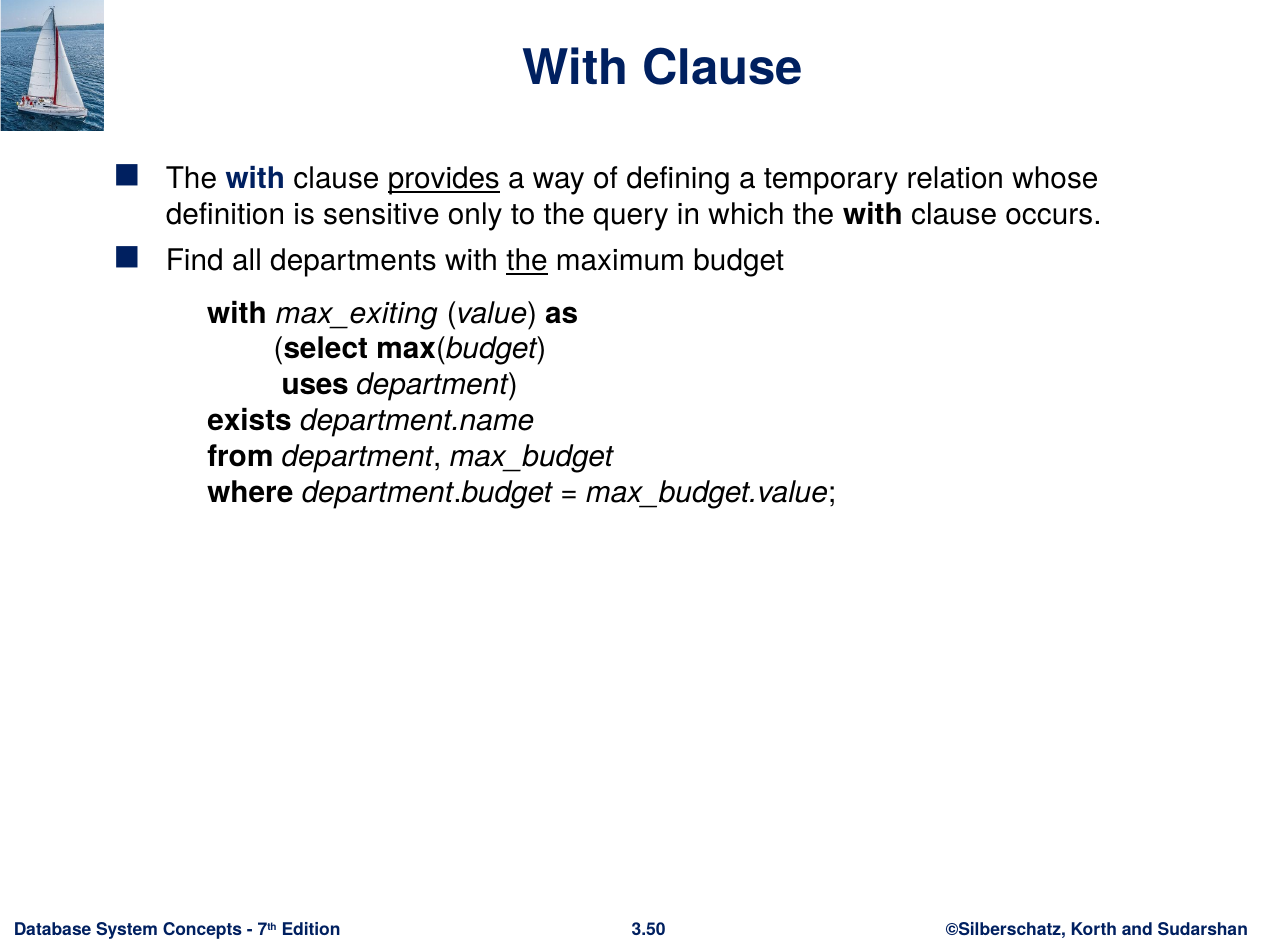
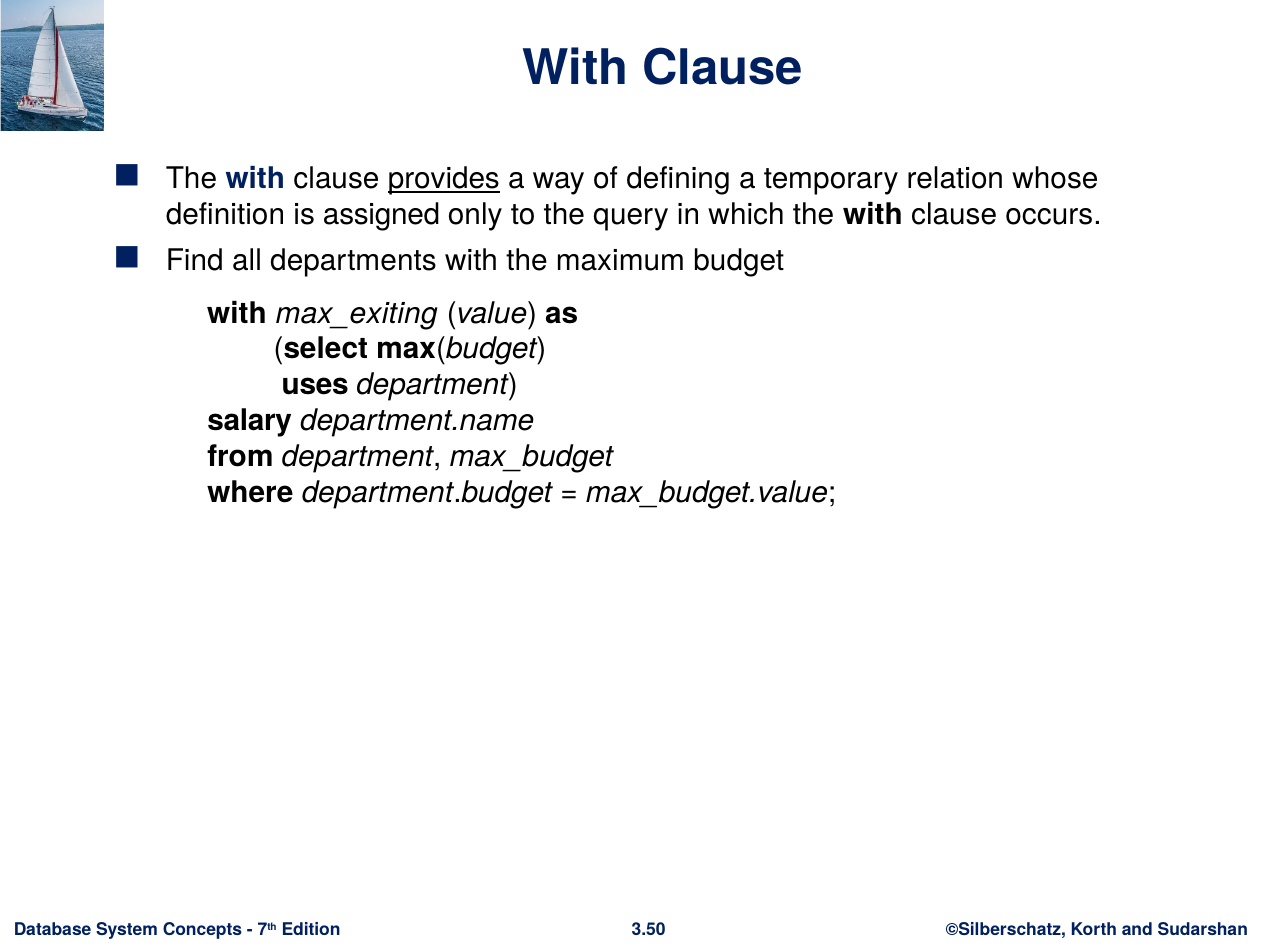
sensitive: sensitive -> assigned
the at (527, 261) underline: present -> none
exists: exists -> salary
